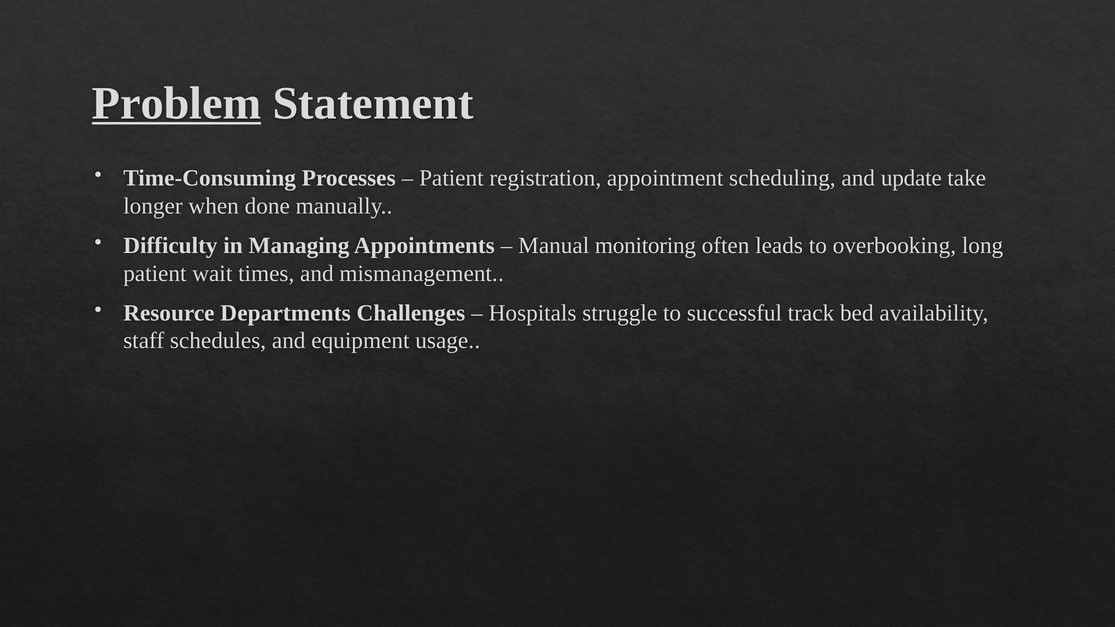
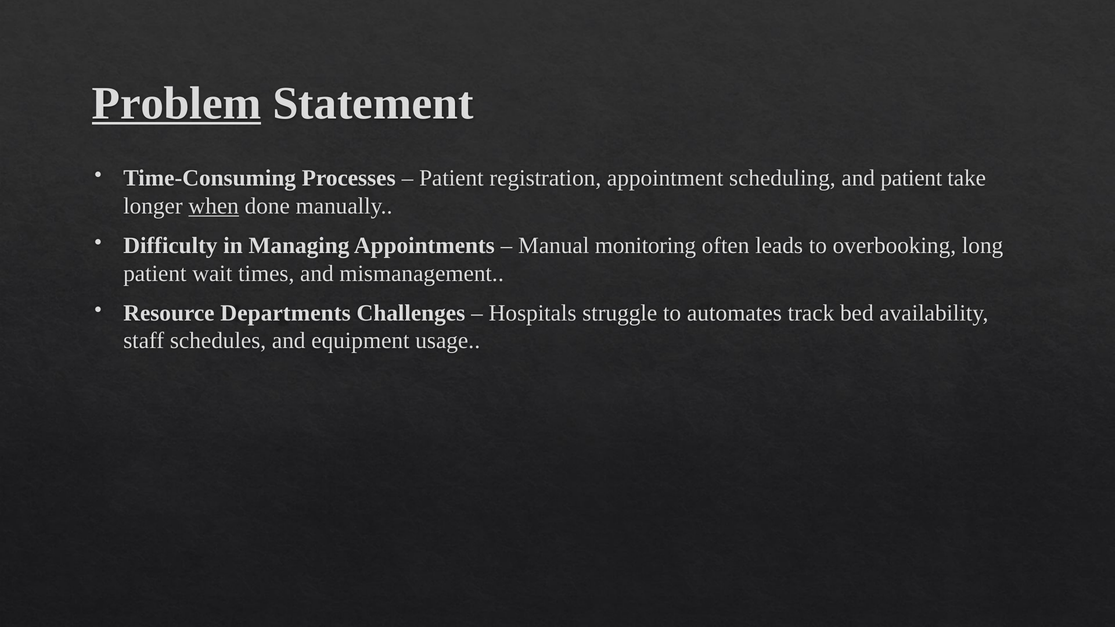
and update: update -> patient
when underline: none -> present
successful: successful -> automates
